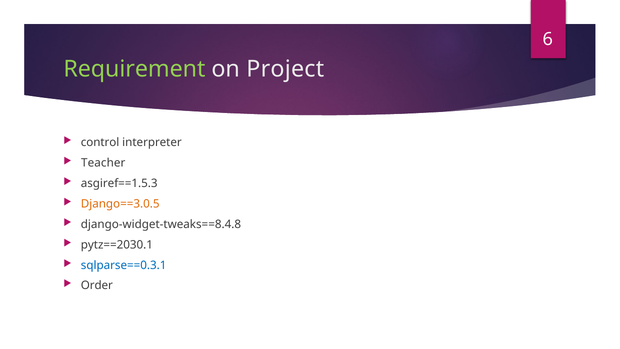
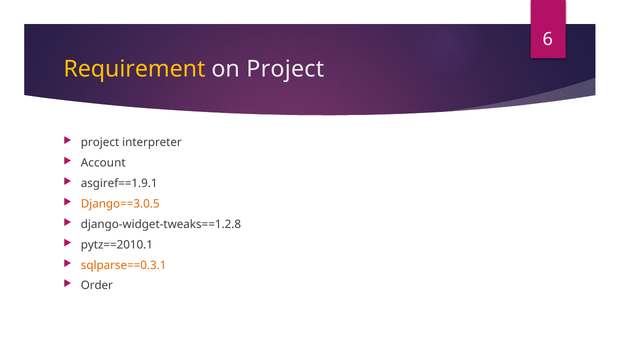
Requirement colour: light green -> yellow
control at (100, 143): control -> project
Teacher: Teacher -> Account
asgiref==1.5.3: asgiref==1.5.3 -> asgiref==1.9.1
django-widget-tweaks==8.4.8: django-widget-tweaks==8.4.8 -> django-widget-tweaks==1.2.8
pytz==2030.1: pytz==2030.1 -> pytz==2010.1
sqlparse==0.3.1 colour: blue -> orange
